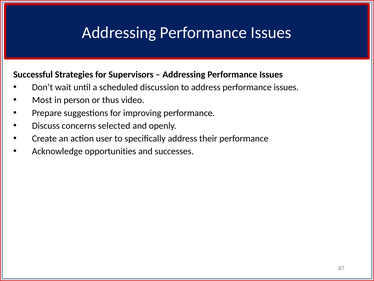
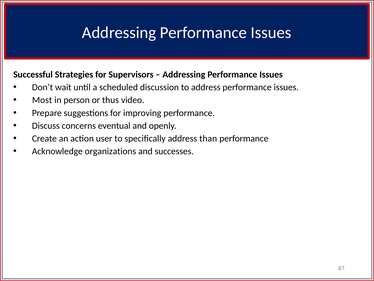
selected: selected -> eventual
their: their -> than
opportunities: opportunities -> organizations
